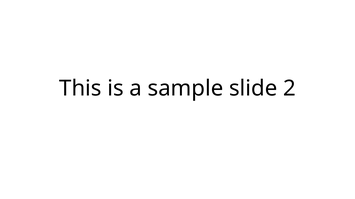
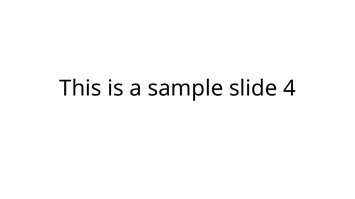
2: 2 -> 4
